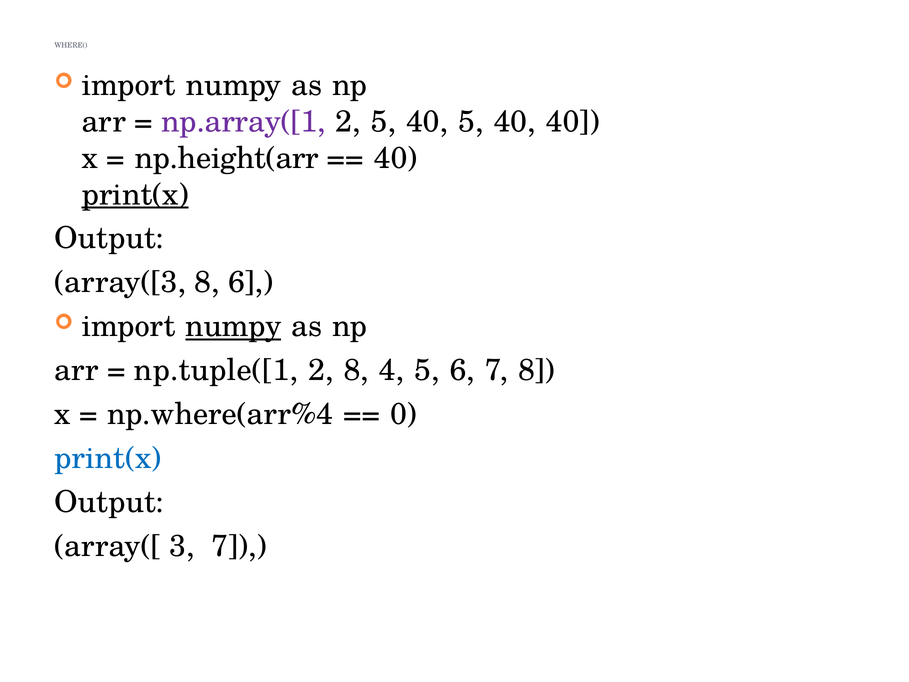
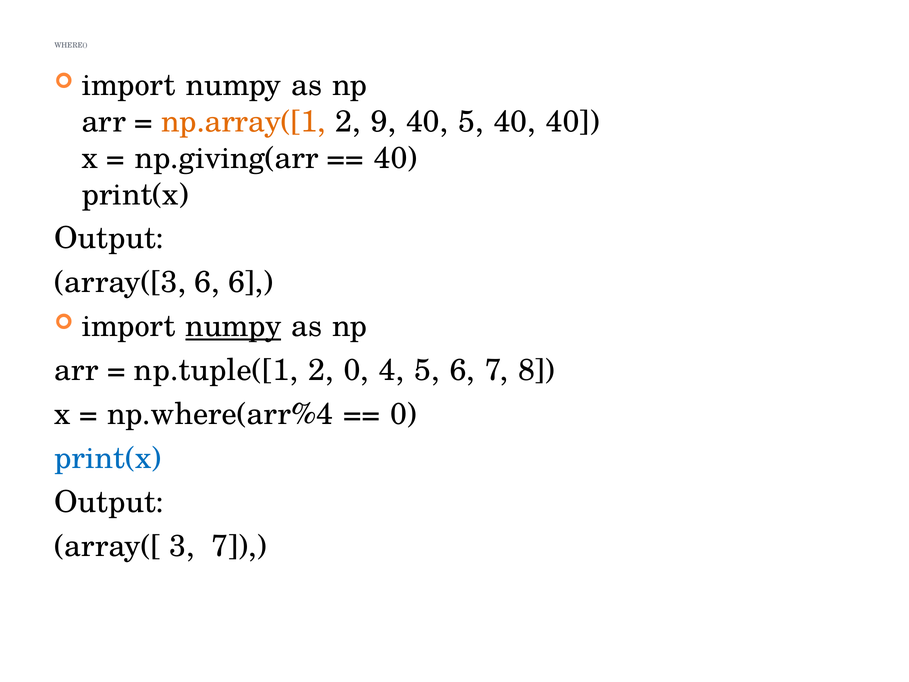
np.array([1 colour: purple -> orange
2 5: 5 -> 9
np.height(arr: np.height(arr -> np.giving(arr
print(x at (135, 194) underline: present -> none
array([3 8: 8 -> 6
2 8: 8 -> 0
